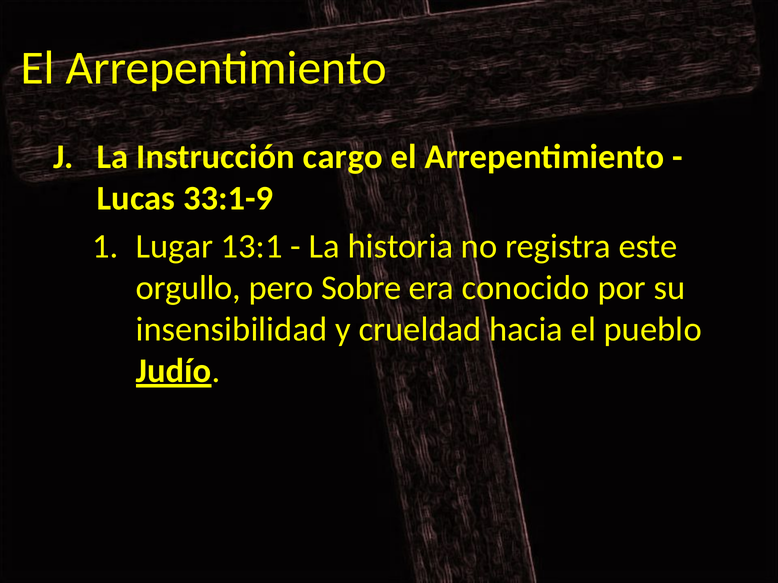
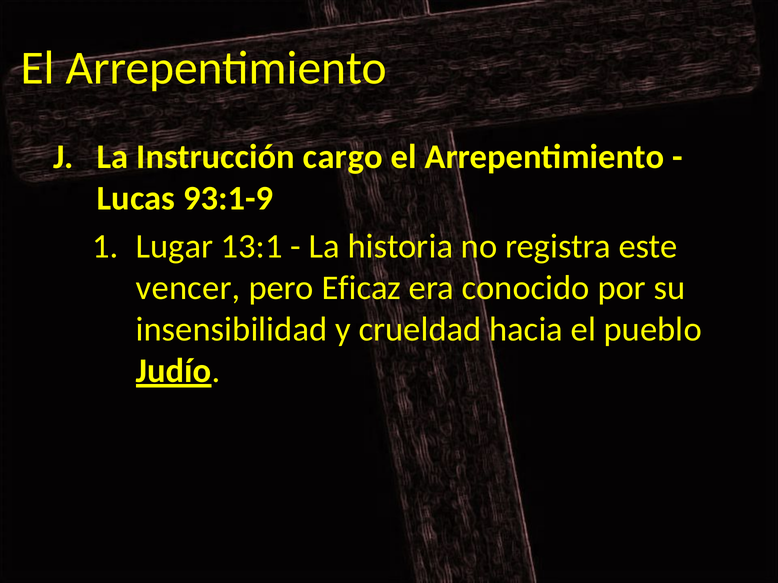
33:1-9: 33:1-9 -> 93:1-9
orgullo: orgullo -> vencer
Sobre: Sobre -> Eficaz
